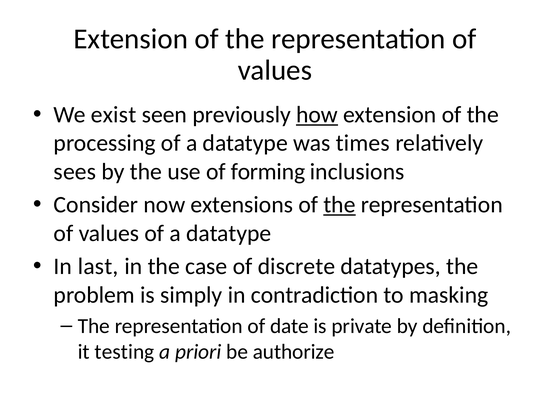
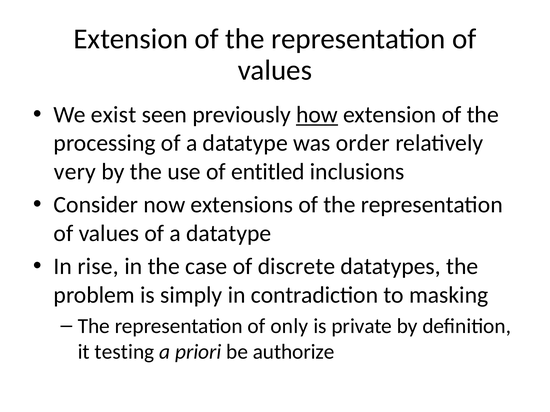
times: times -> order
sees: sees -> very
forming: forming -> entitled
the at (339, 205) underline: present -> none
last: last -> rise
date: date -> only
